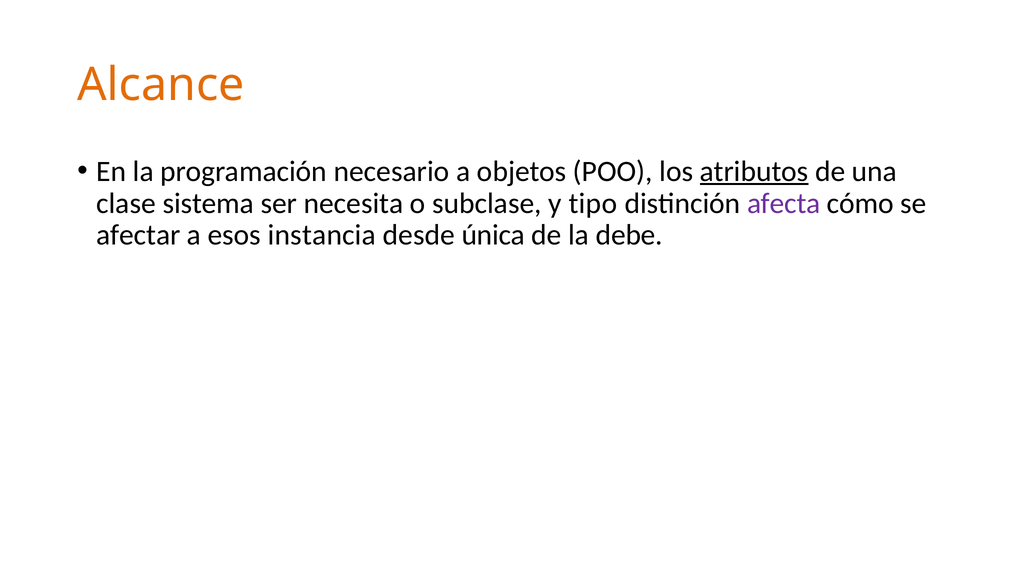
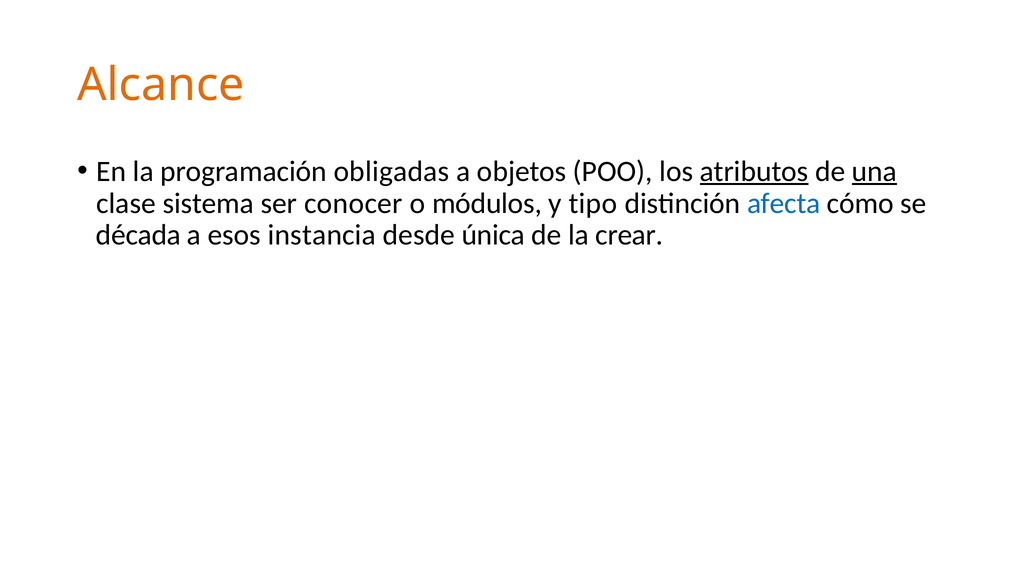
necesario: necesario -> obligadas
una underline: none -> present
necesita: necesita -> conocer
subclase: subclase -> módulos
afecta colour: purple -> blue
afectar: afectar -> década
debe: debe -> crear
